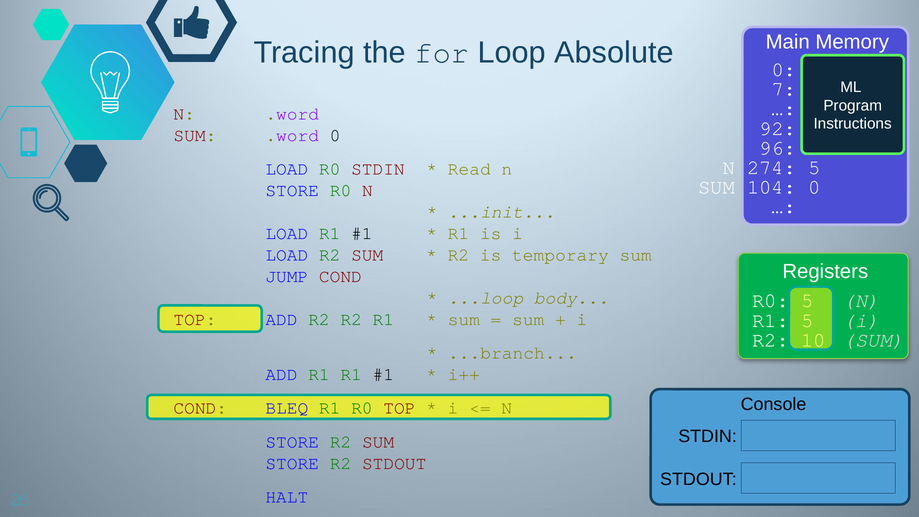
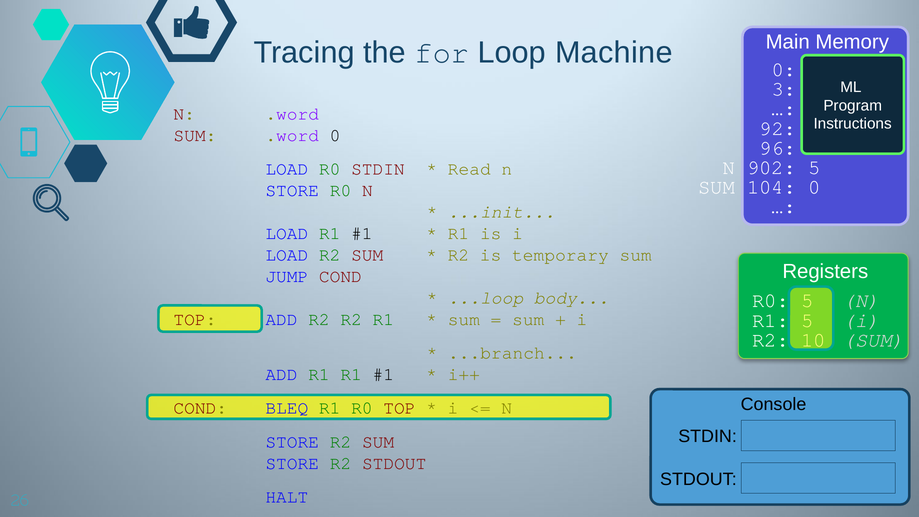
Absolute: Absolute -> Machine
7: 7 -> 3
274: 274 -> 902
